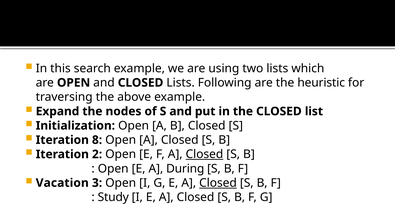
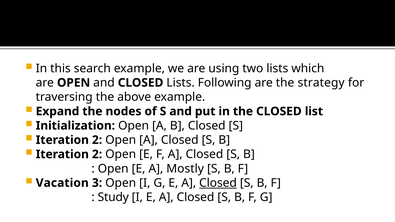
heuristic: heuristic -> strategy
8 at (97, 140): 8 -> 2
Closed at (204, 154) underline: present -> none
During: During -> Mostly
